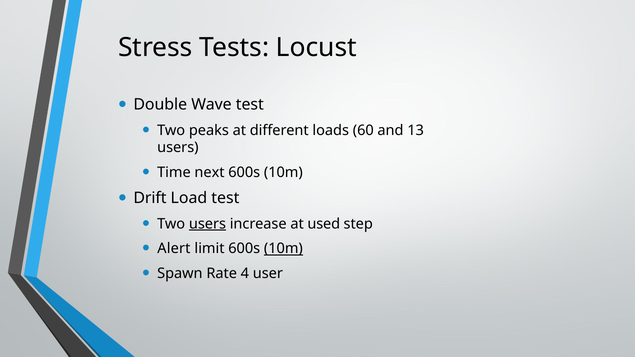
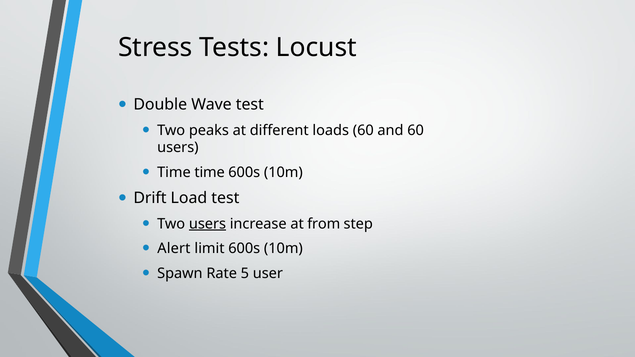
and 13: 13 -> 60
Time next: next -> time
used: used -> from
10m at (283, 249) underline: present -> none
4: 4 -> 5
